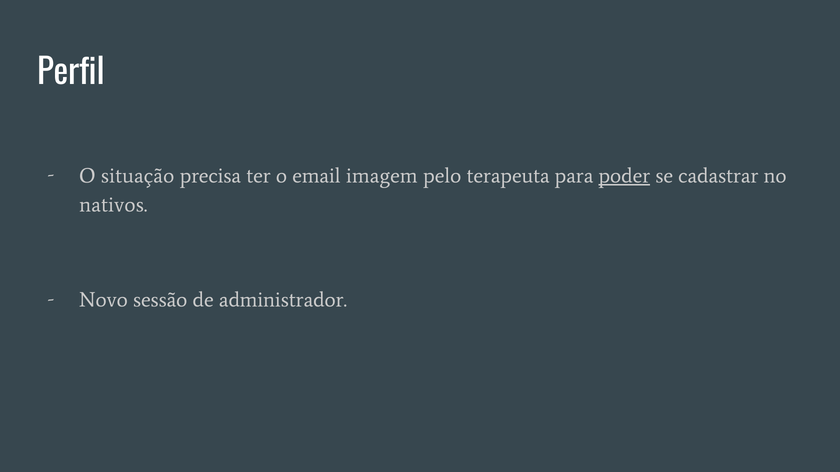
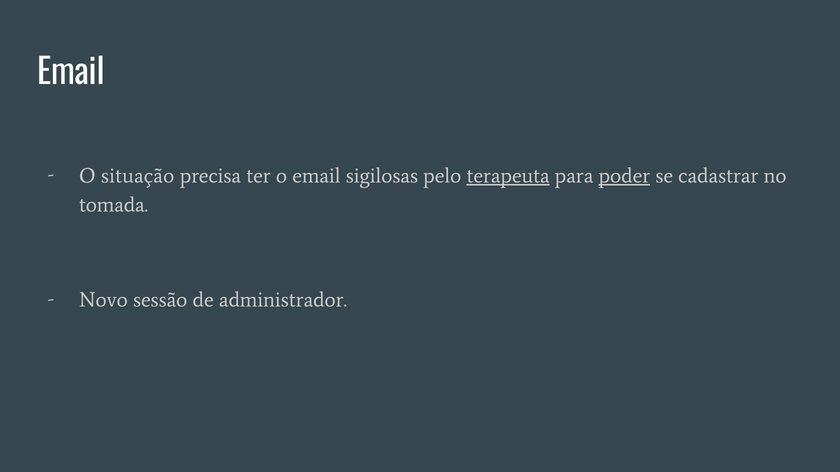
Perfil at (71, 73): Perfil -> Email
imagem: imagem -> sigilosas
terapeuta underline: none -> present
nativos: nativos -> tomada
